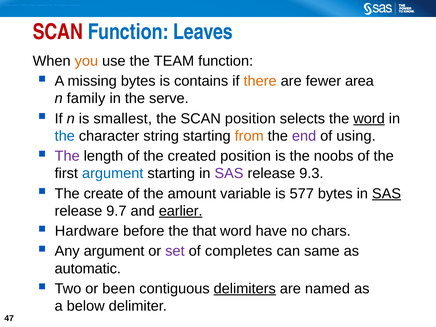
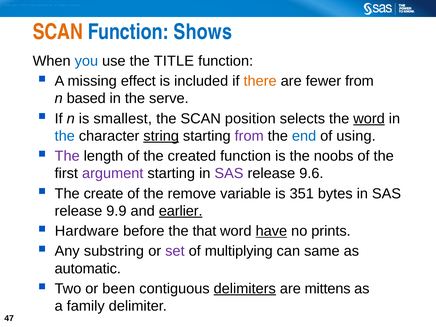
SCAN at (58, 32) colour: red -> orange
Leaves: Leaves -> Shows
you colour: orange -> blue
TEAM: TEAM -> TITLE
missing bytes: bytes -> effect
contains: contains -> included
fewer area: area -> from
family: family -> based
string underline: none -> present
from at (249, 136) colour: orange -> purple
end colour: purple -> blue
created position: position -> function
argument at (113, 173) colour: blue -> purple
9.3: 9.3 -> 9.6
amount: amount -> remove
577: 577 -> 351
SAS at (387, 194) underline: present -> none
9.7: 9.7 -> 9.9
have underline: none -> present
chars: chars -> prints
Any argument: argument -> substring
completes: completes -> multiplying
named: named -> mittens
below: below -> family
